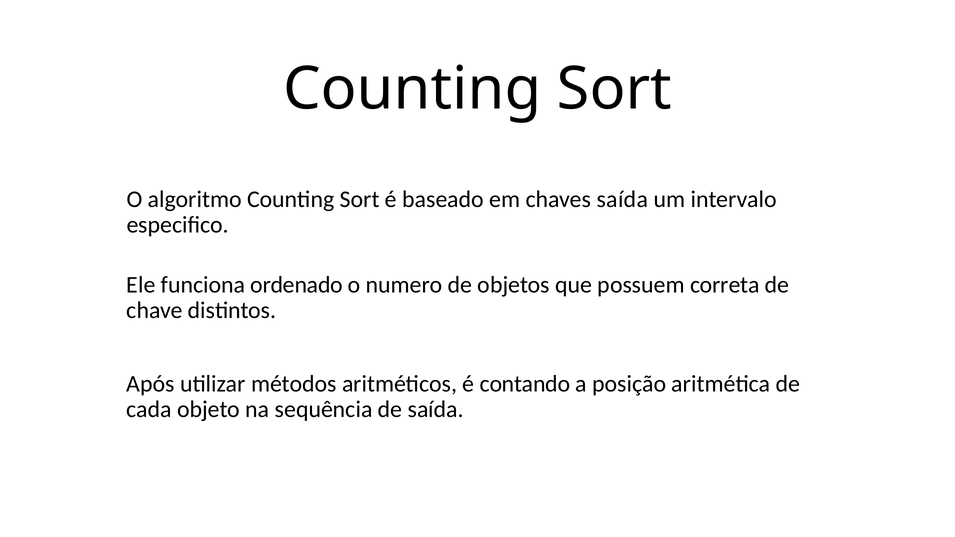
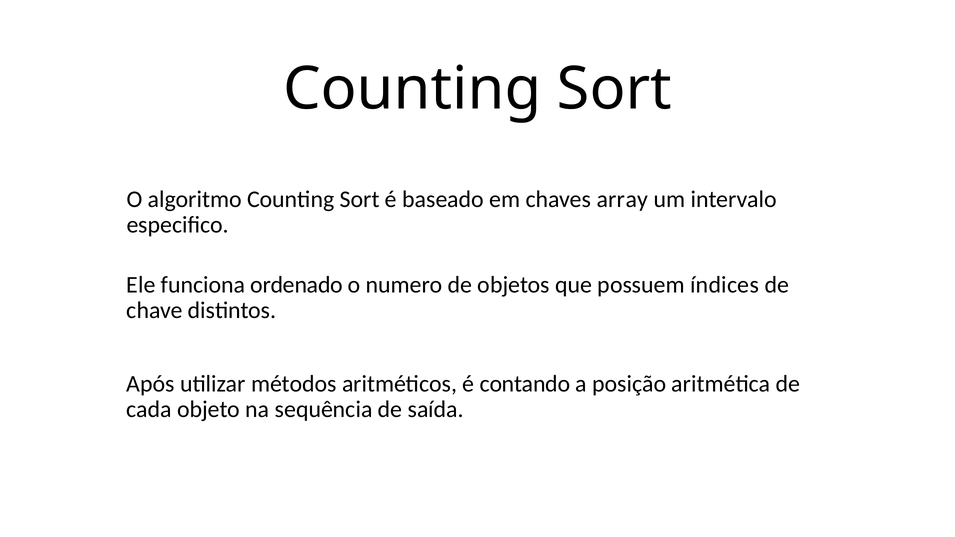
chaves saída: saída -> array
correta: correta -> índices
